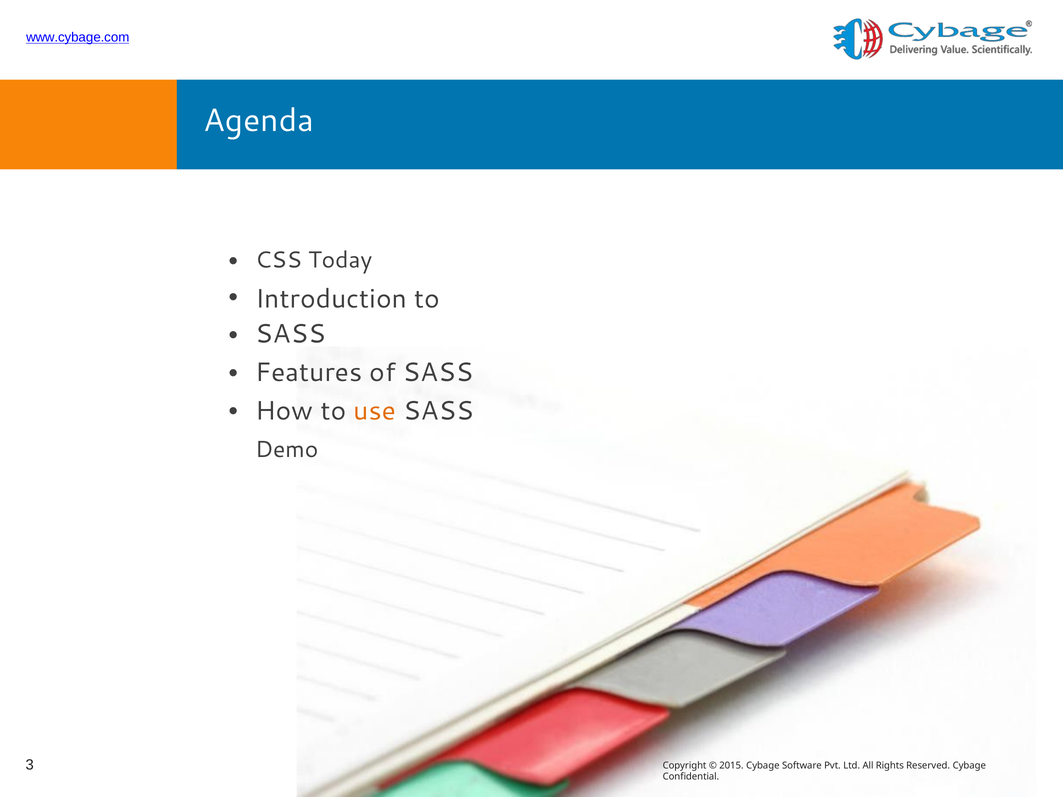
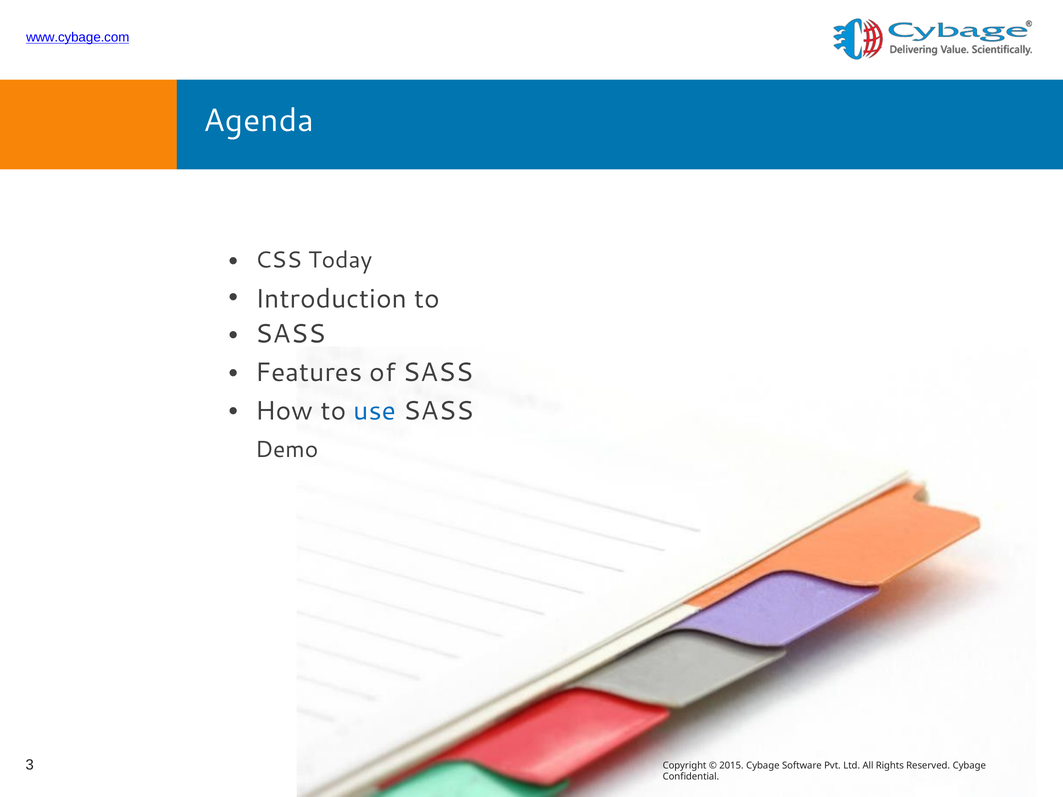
use colour: orange -> blue
